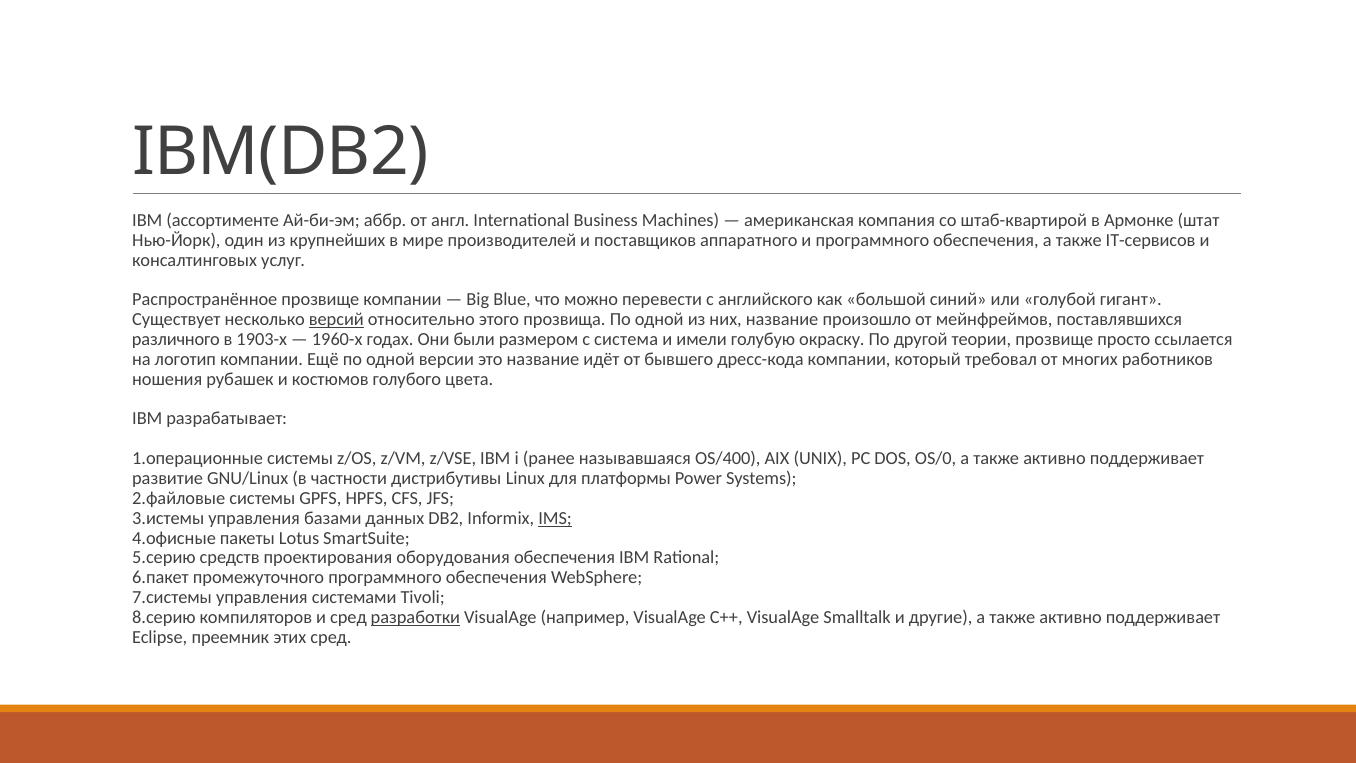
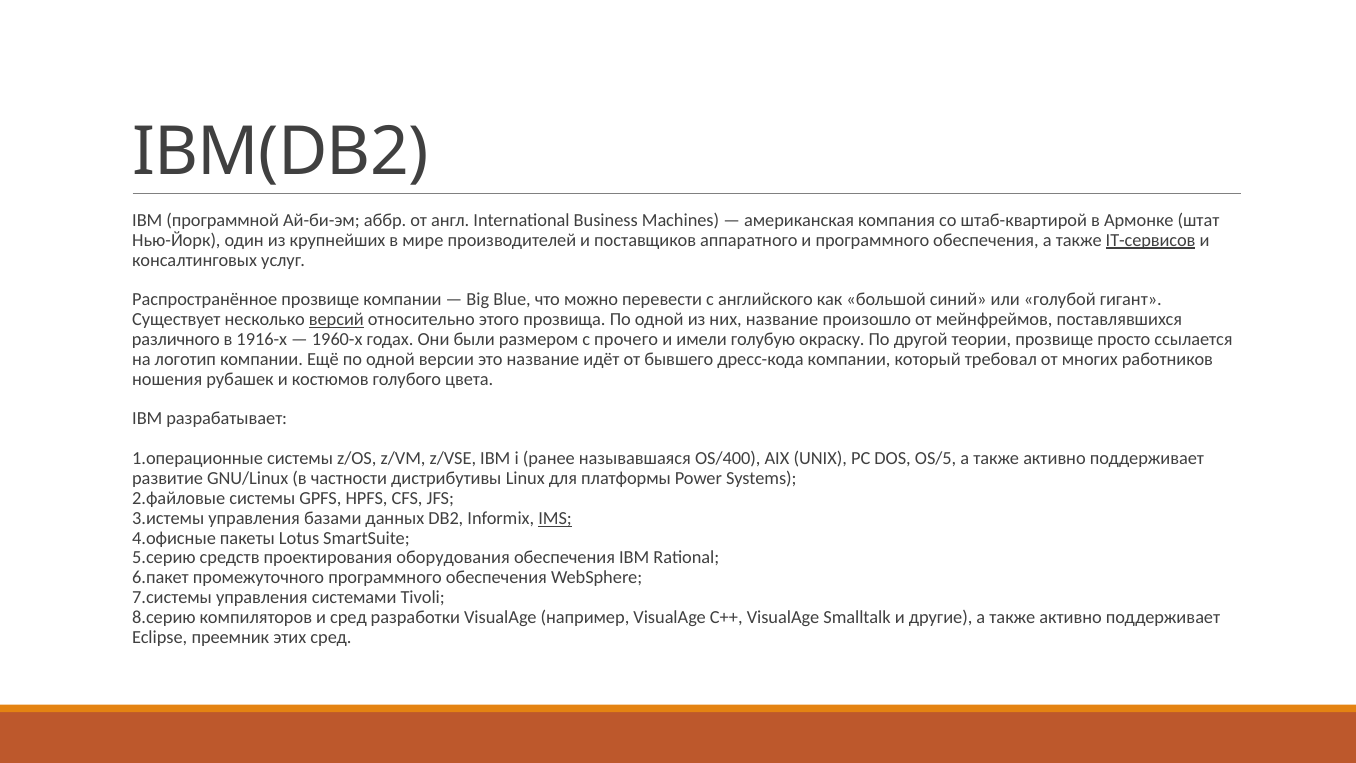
ассортименте: ассортименте -> программной
IТ-сервисов underline: none -> present
1903-х: 1903-х -> 1916-х
система: система -> прочего
OS/0: OS/0 -> OS/5
разработки underline: present -> none
